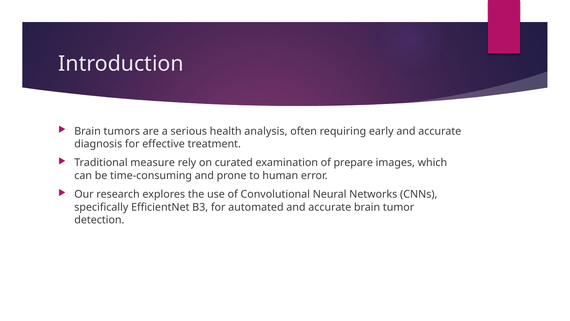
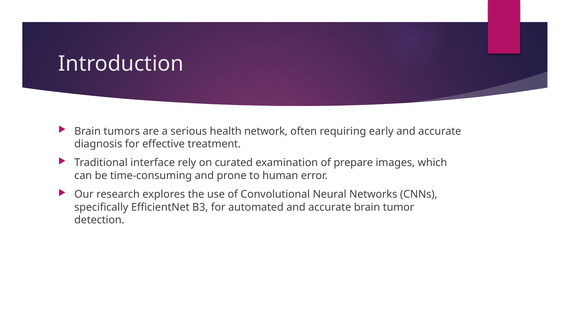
analysis: analysis -> network
measure: measure -> interface
